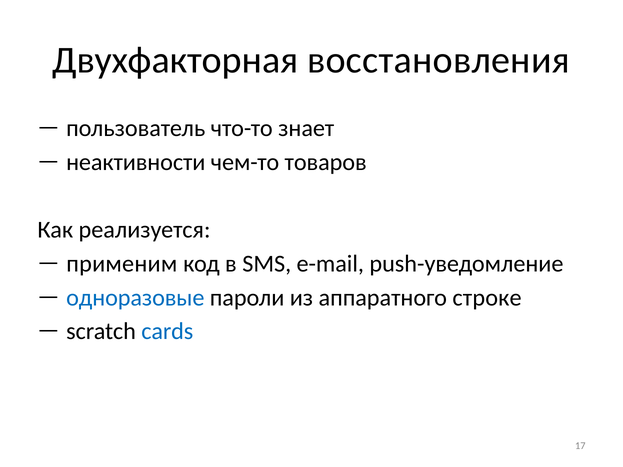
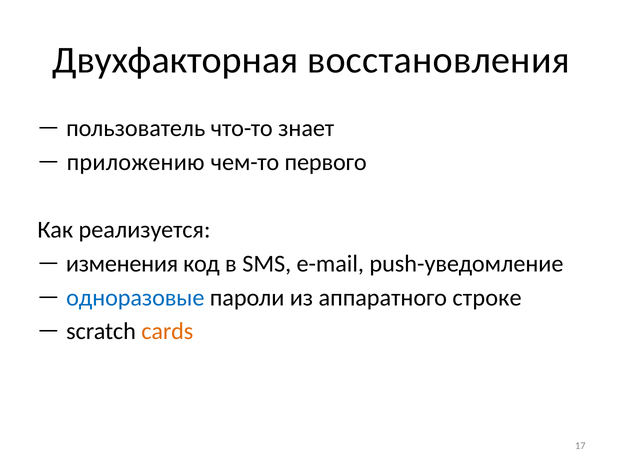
неактивности: неактивности -> приложению
товаров: товаров -> первого
применим: применим -> изменения
cards colour: blue -> orange
